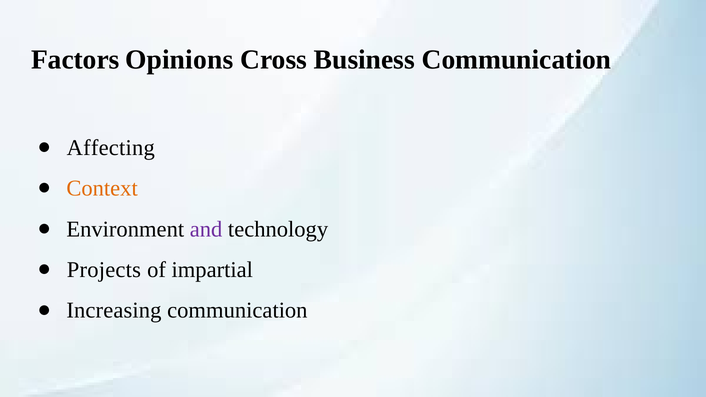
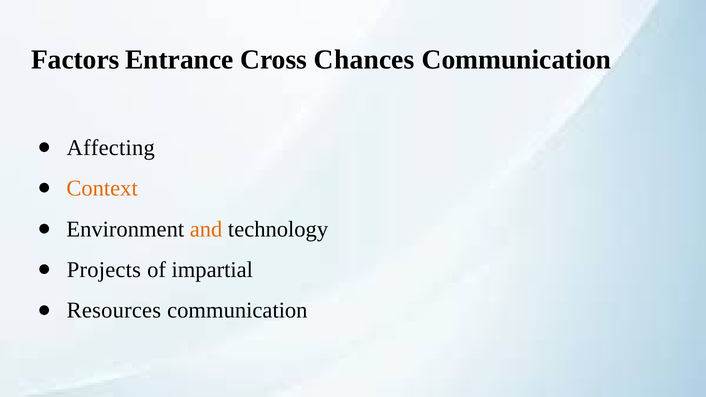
Opinions: Opinions -> Entrance
Business: Business -> Chances
and colour: purple -> orange
Increasing: Increasing -> Resources
